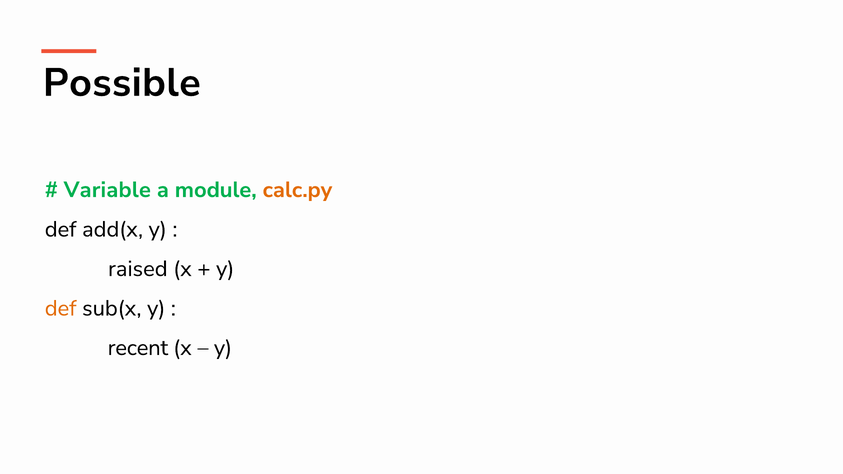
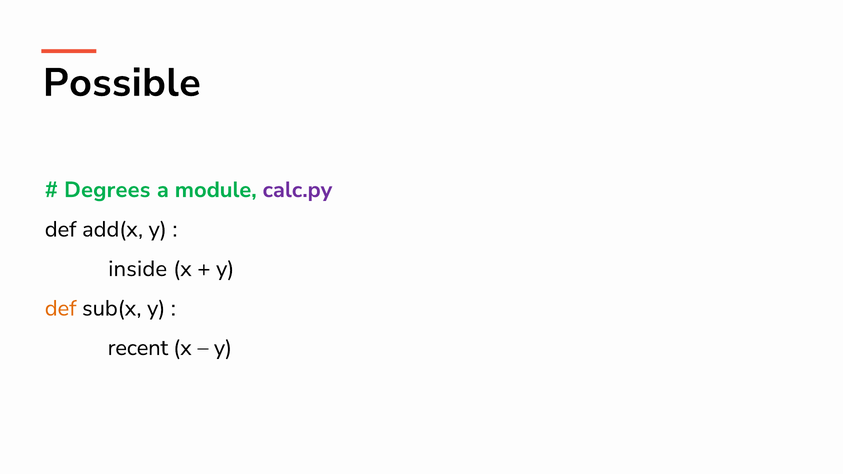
Variable: Variable -> Degrees
calc.py colour: orange -> purple
raised: raised -> inside
